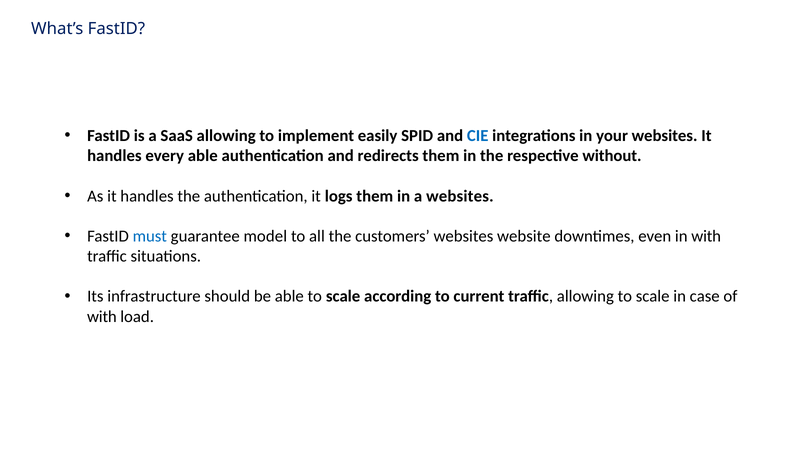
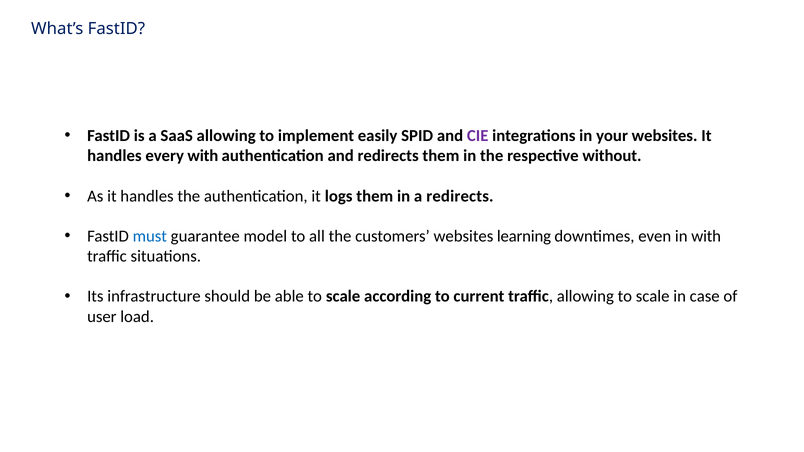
CIE colour: blue -> purple
every able: able -> with
a websites: websites -> redirects
website: website -> learning
with at (102, 317): with -> user
